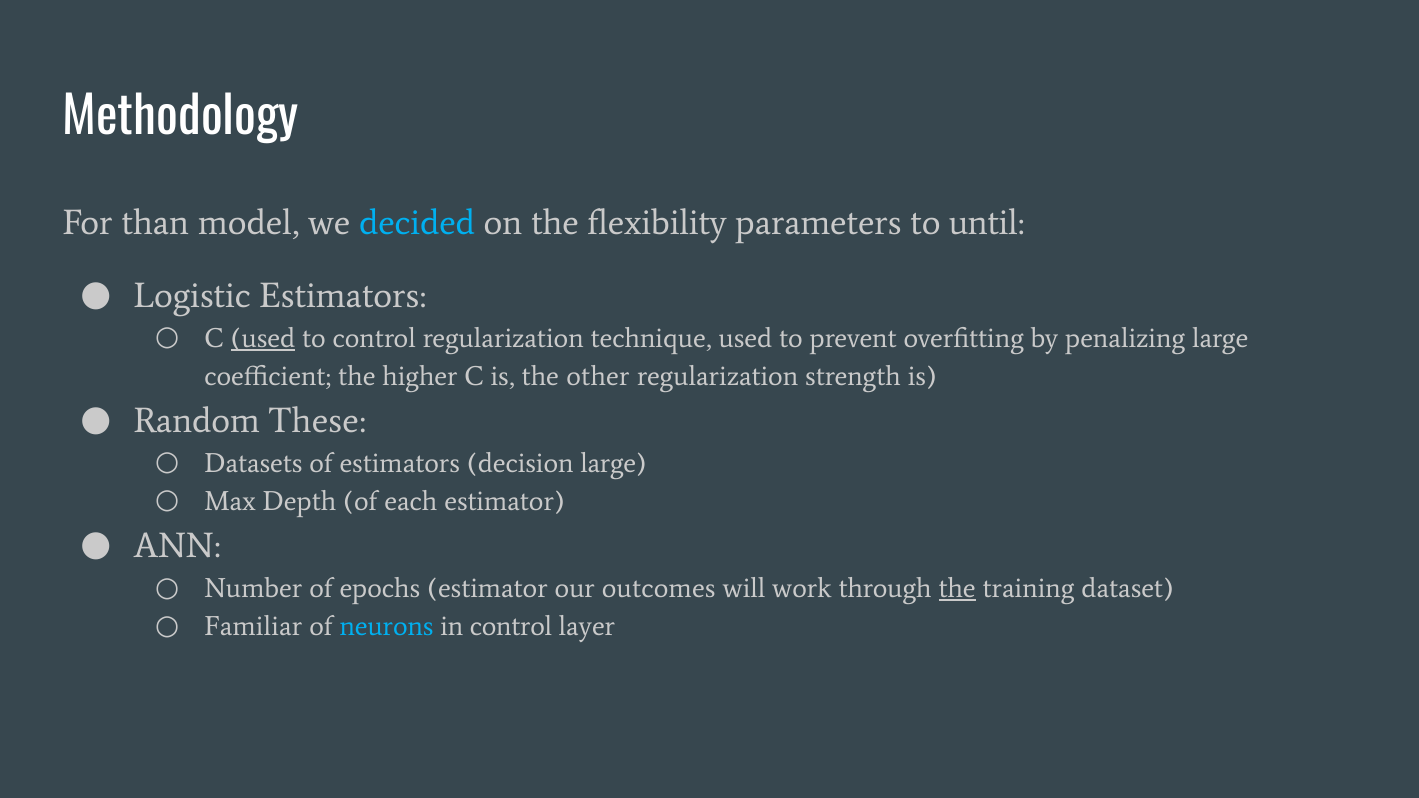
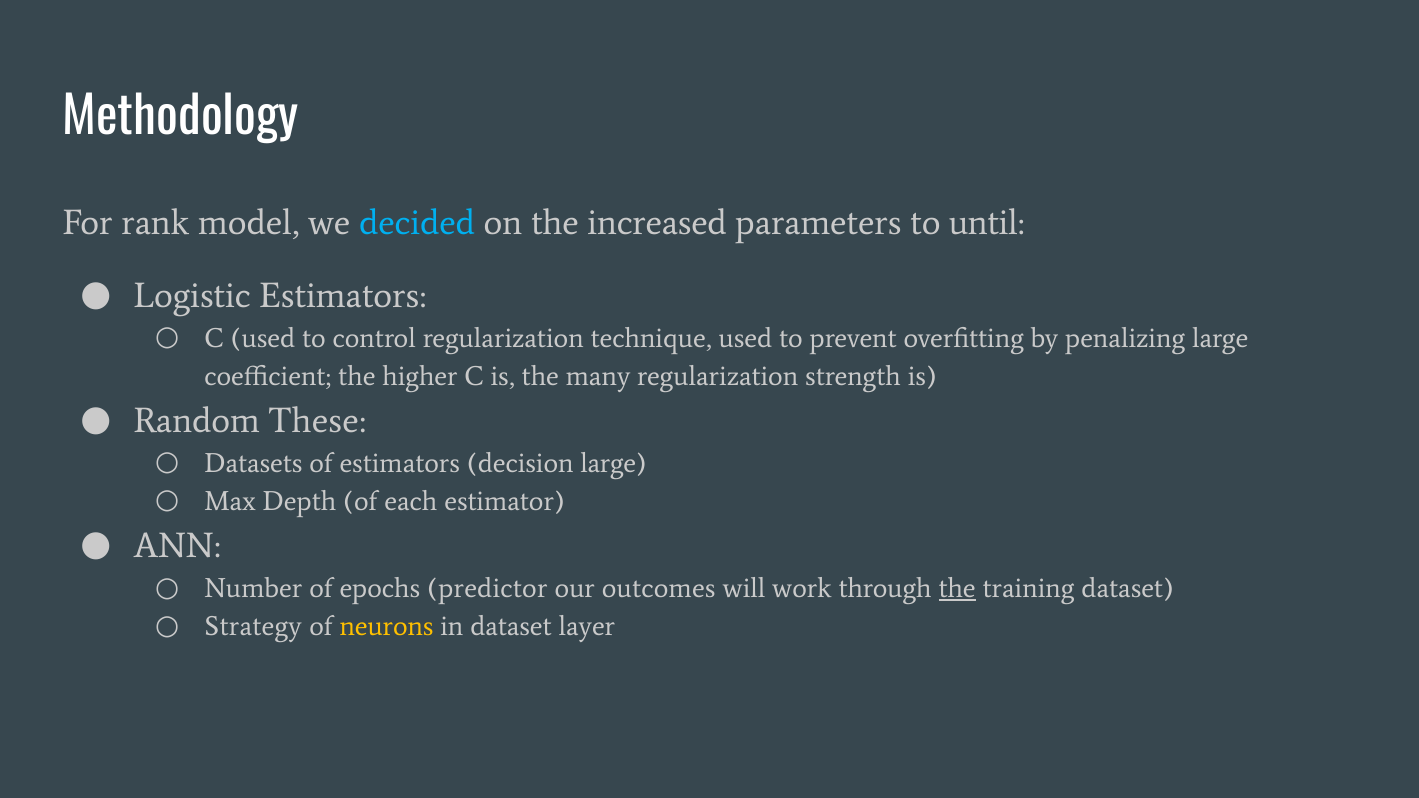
than: than -> rank
flexibility: flexibility -> increased
used at (263, 338) underline: present -> none
other: other -> many
epochs estimator: estimator -> predictor
Familiar: Familiar -> Strategy
neurons colour: light blue -> yellow
in control: control -> dataset
